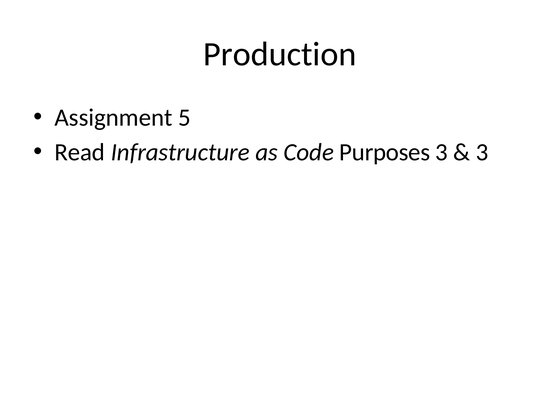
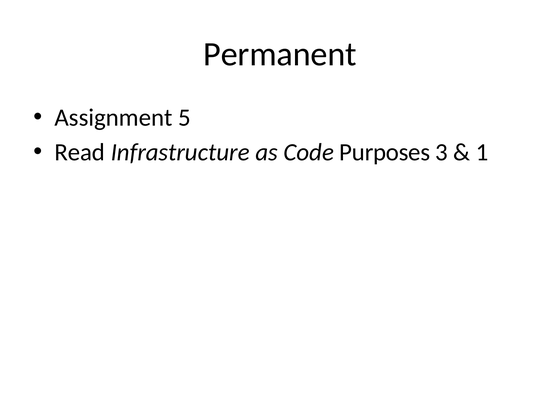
Production: Production -> Permanent
3 at (482, 152): 3 -> 1
